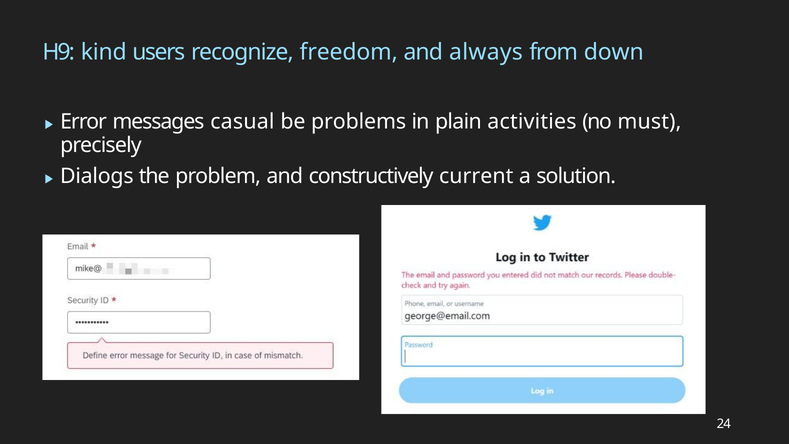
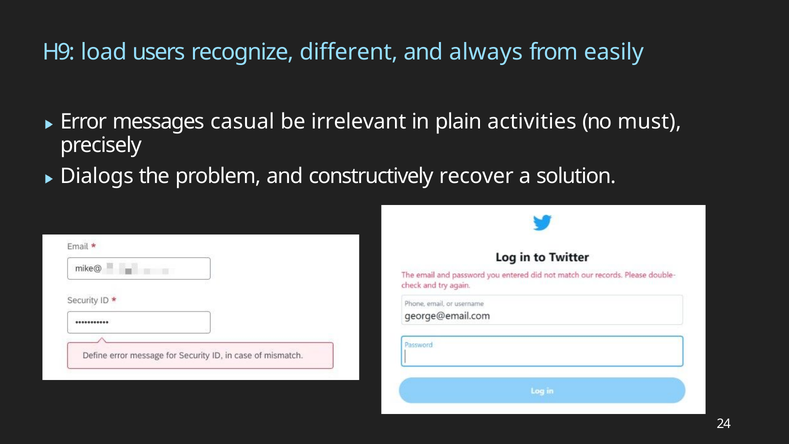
kind: kind -> load
freedom: freedom -> different
down: down -> easily
problems: problems -> irrelevant
current: current -> recover
